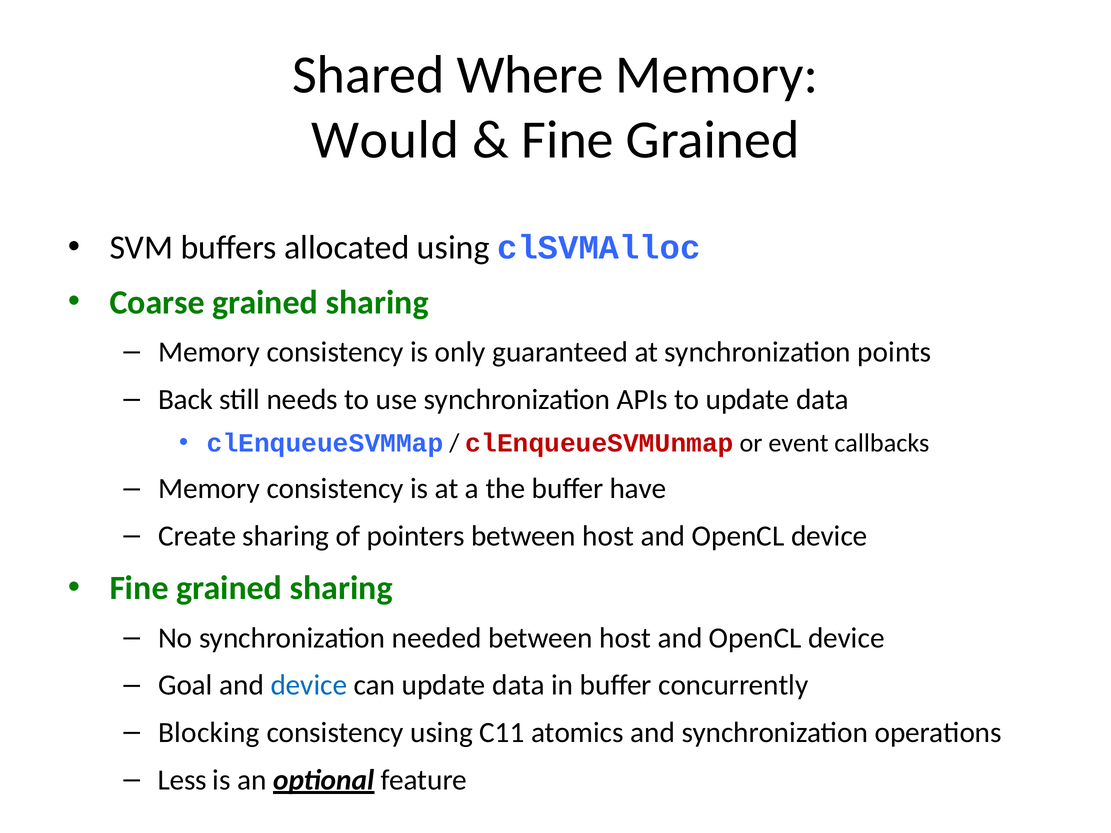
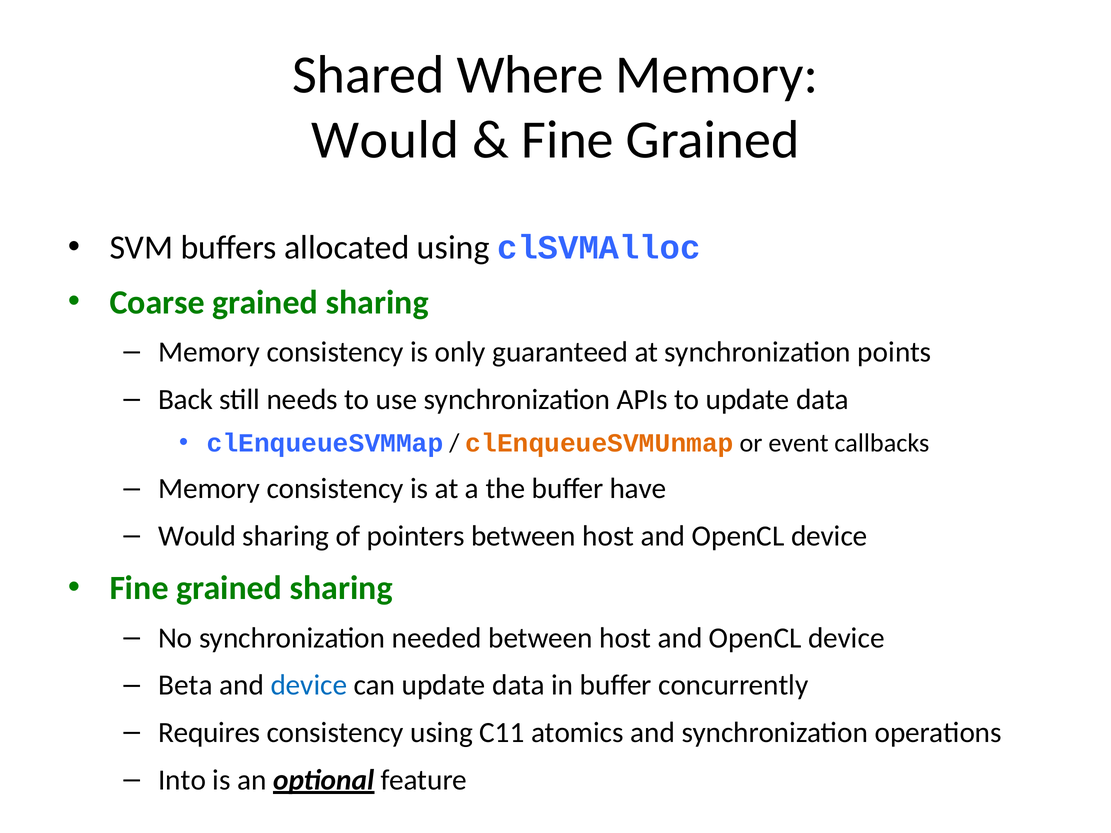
clEnqueueSVMUnmap colour: red -> orange
Create at (197, 536): Create -> Would
Goal: Goal -> Beta
Blocking: Blocking -> Requires
Less: Less -> Into
